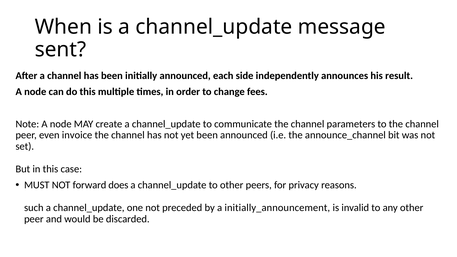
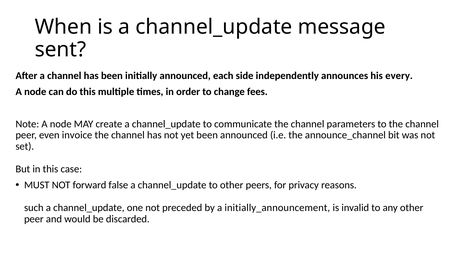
result: result -> every
does: does -> false
